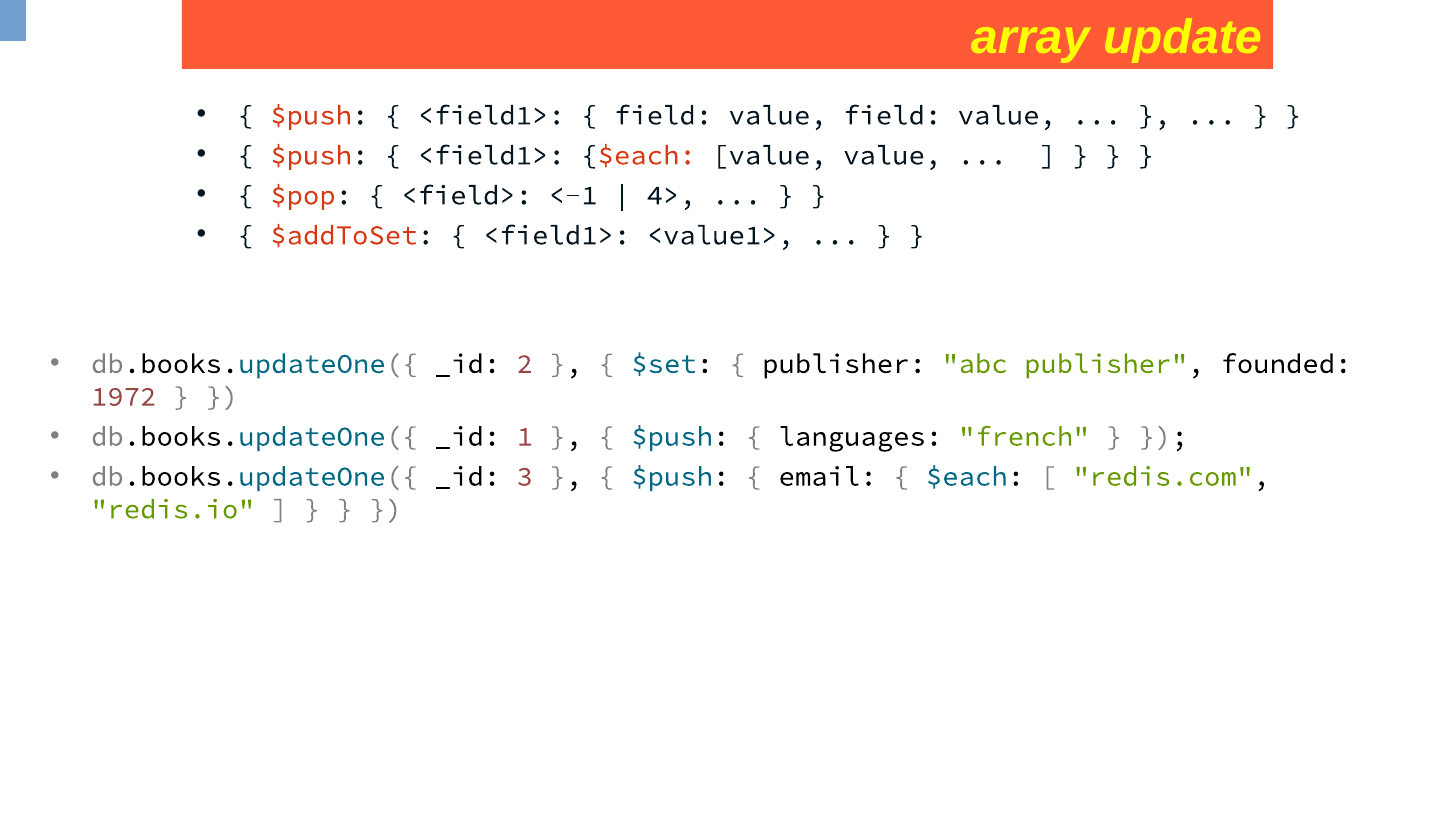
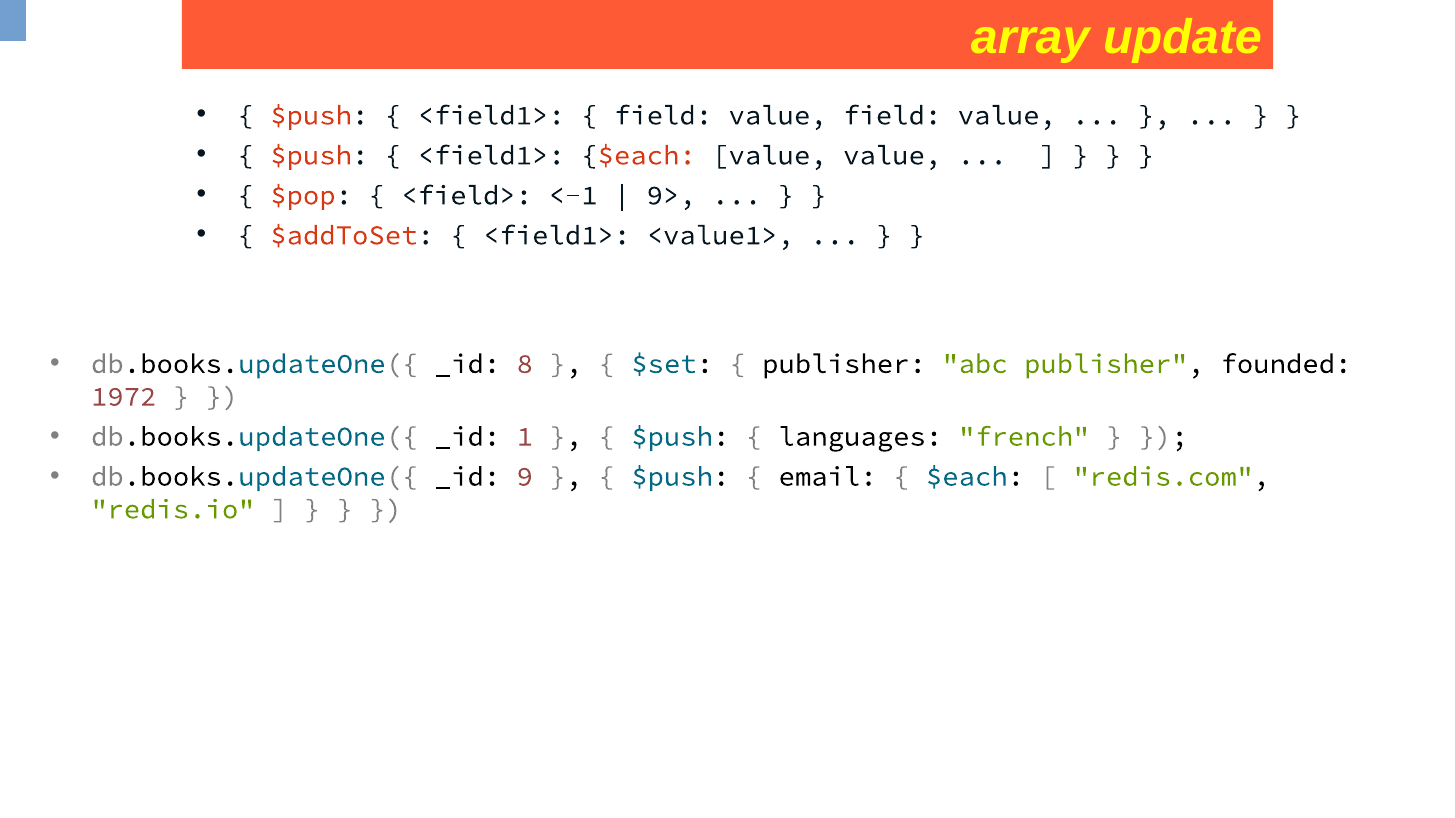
4>: 4> -> 9>
2: 2 -> 8
3: 3 -> 9
